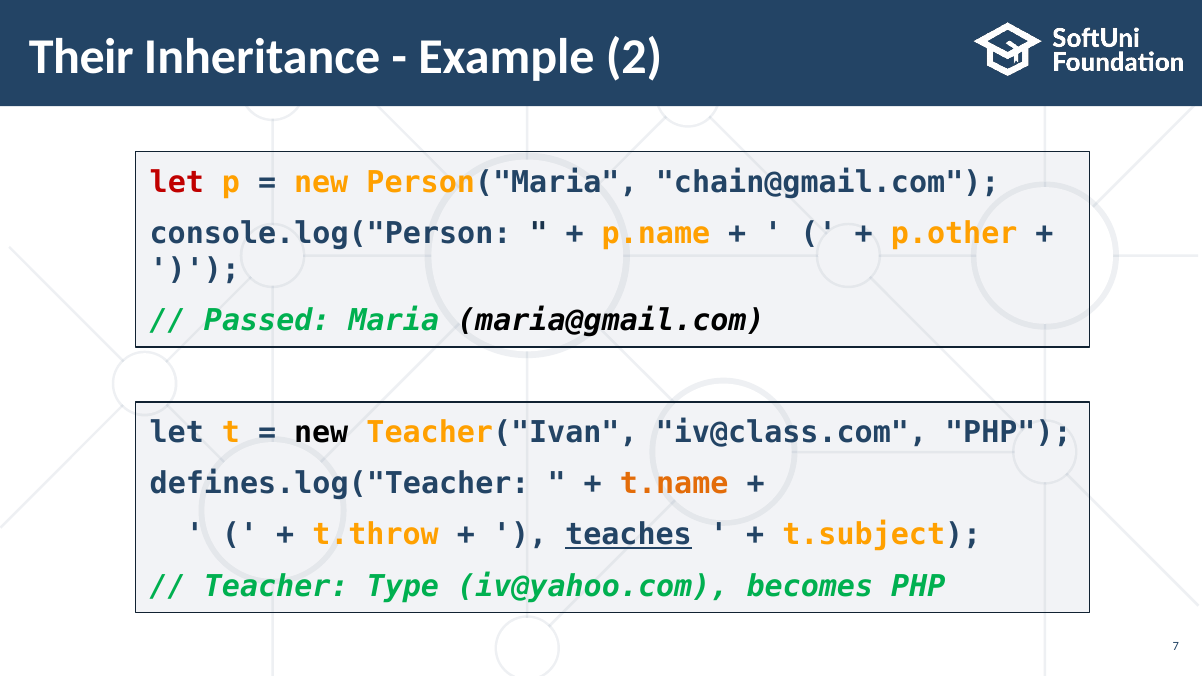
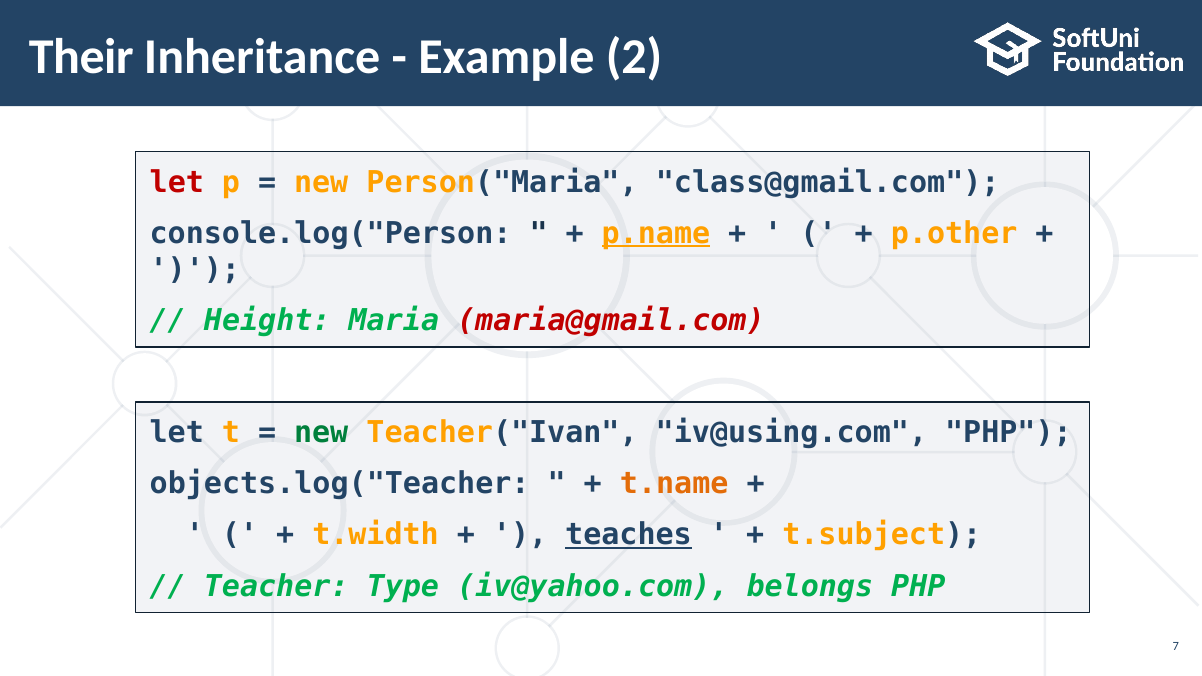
chain@gmail.com: chain@gmail.com -> class@gmail.com
p.name underline: none -> present
Passed: Passed -> Height
maria@gmail.com colour: black -> red
new at (321, 433) colour: black -> green
iv@class.com: iv@class.com -> iv@using.com
defines.log("Teacher: defines.log("Teacher -> objects.log("Teacher
t.throw: t.throw -> t.width
becomes: becomes -> belongs
